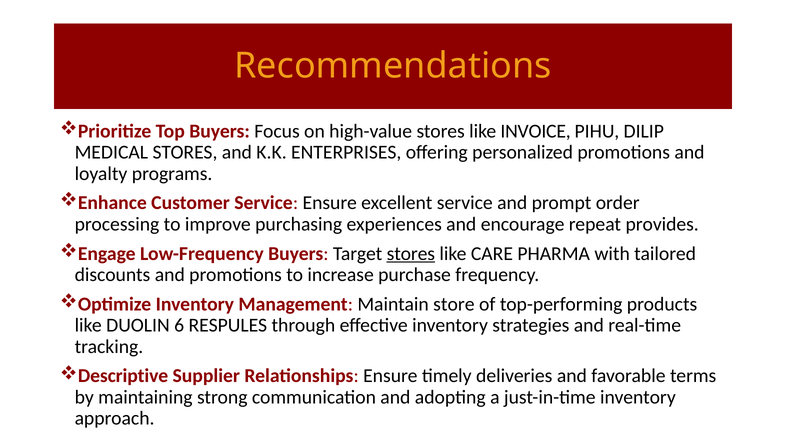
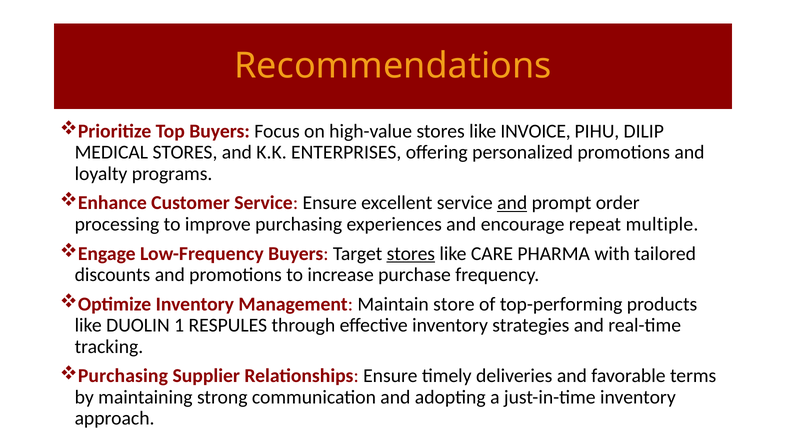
and at (512, 203) underline: none -> present
provides: provides -> multiple
6: 6 -> 1
Descriptive at (123, 376): Descriptive -> Purchasing
